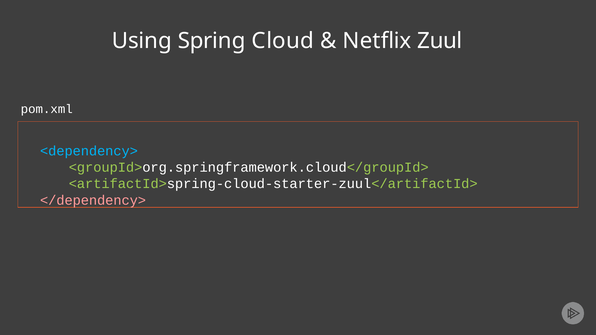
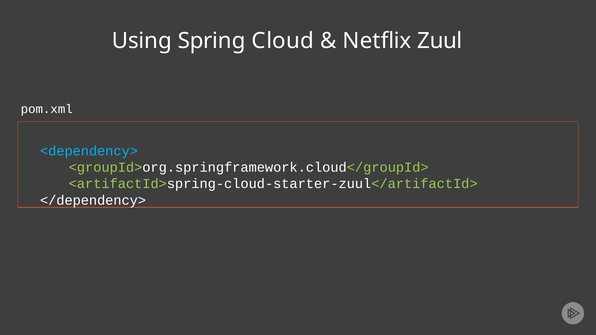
</dependency> colour: pink -> white
